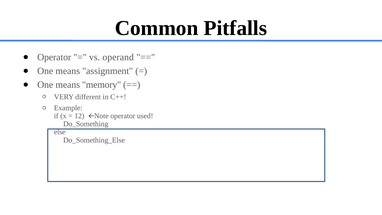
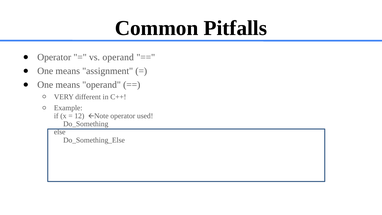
means memory: memory -> operand
